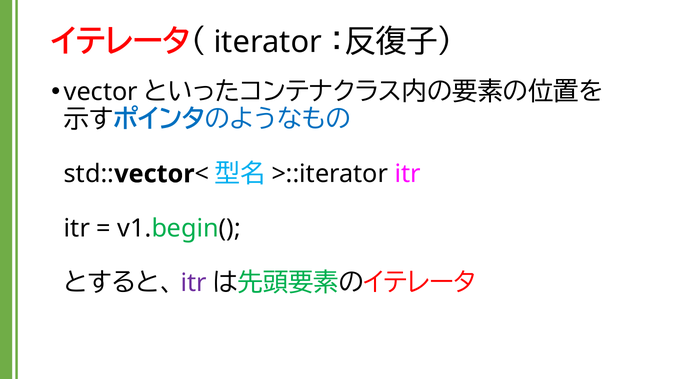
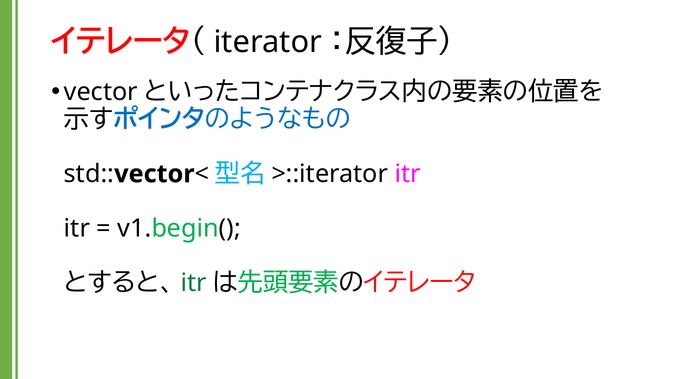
itr at (194, 283) colour: purple -> green
